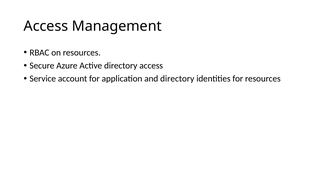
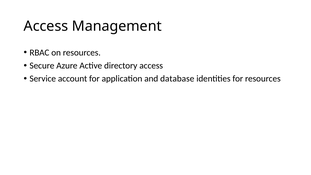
and directory: directory -> database
